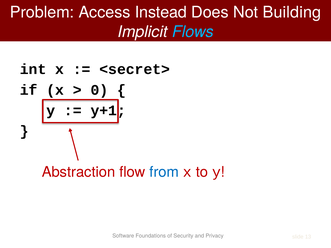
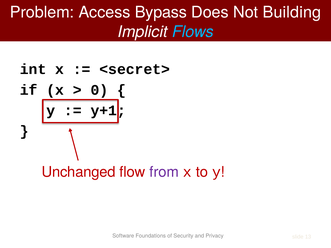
Instead: Instead -> Bypass
Abstraction: Abstraction -> Unchanged
from colour: blue -> purple
